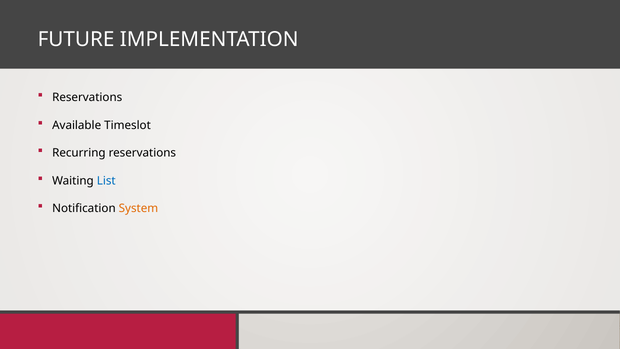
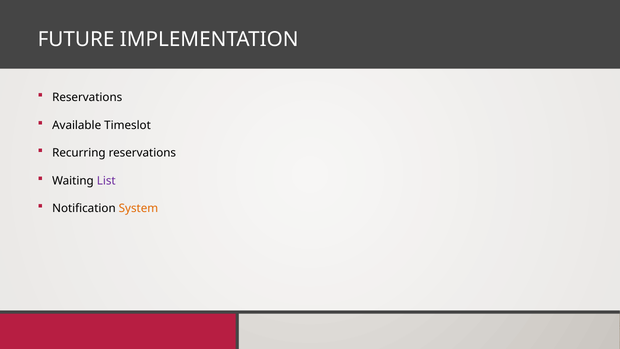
List colour: blue -> purple
